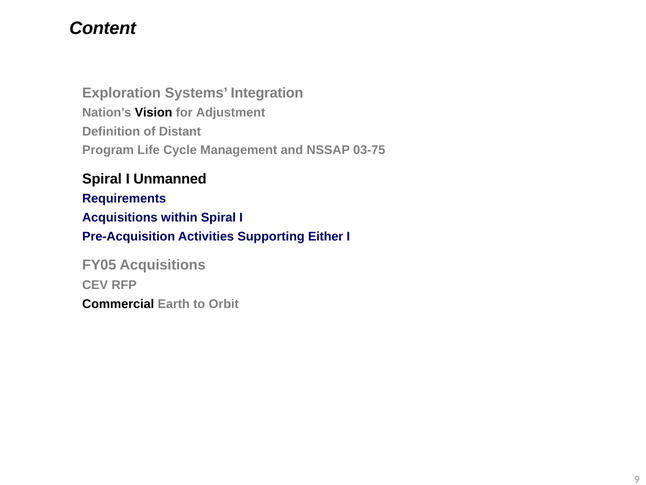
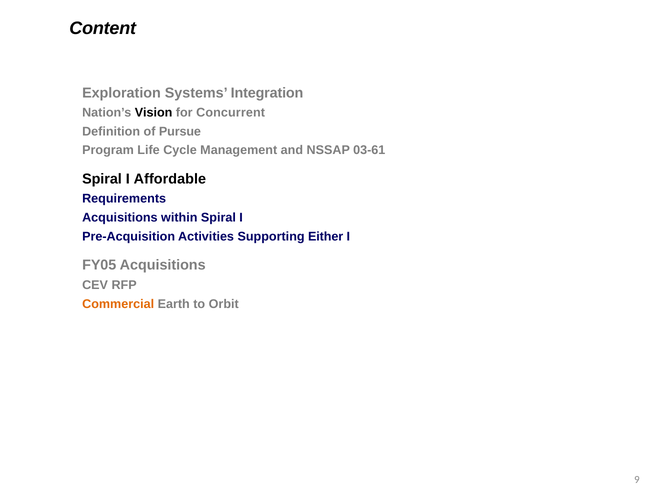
Adjustment: Adjustment -> Concurrent
Distant: Distant -> Pursue
03-75: 03-75 -> 03-61
Unmanned: Unmanned -> Affordable
Commercial colour: black -> orange
